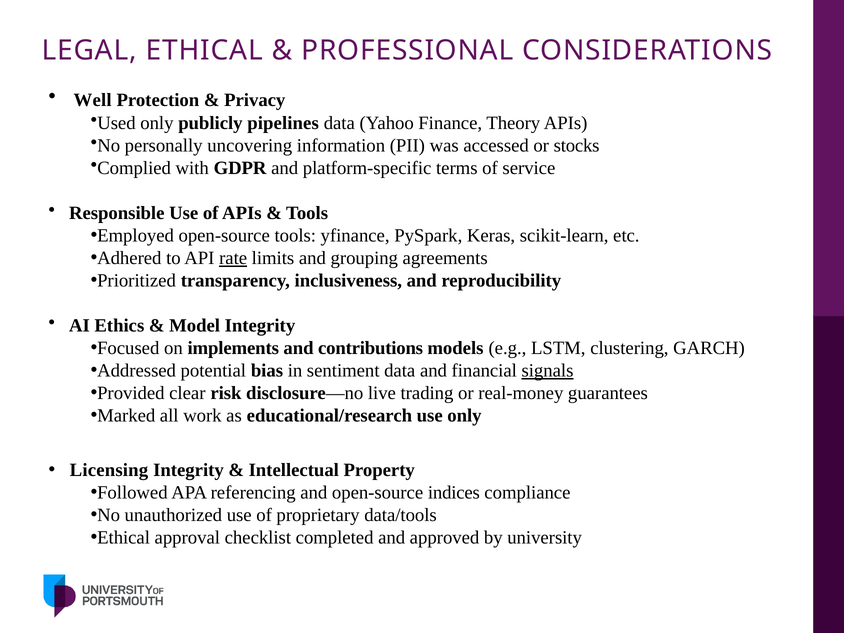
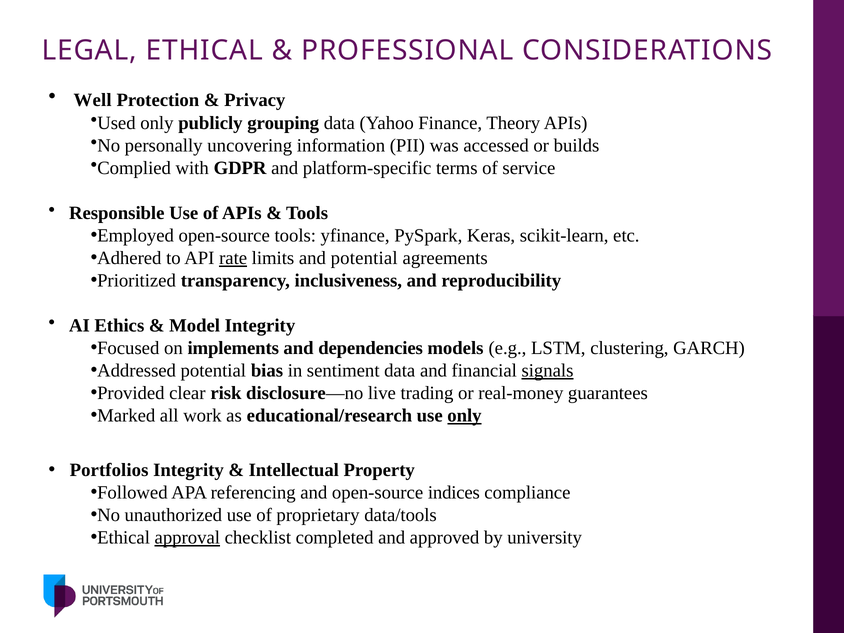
pipelines: pipelines -> grouping
stocks: stocks -> builds
and grouping: grouping -> potential
contributions: contributions -> dependencies
only at (464, 416) underline: none -> present
Licensing: Licensing -> Portfolios
approval underline: none -> present
